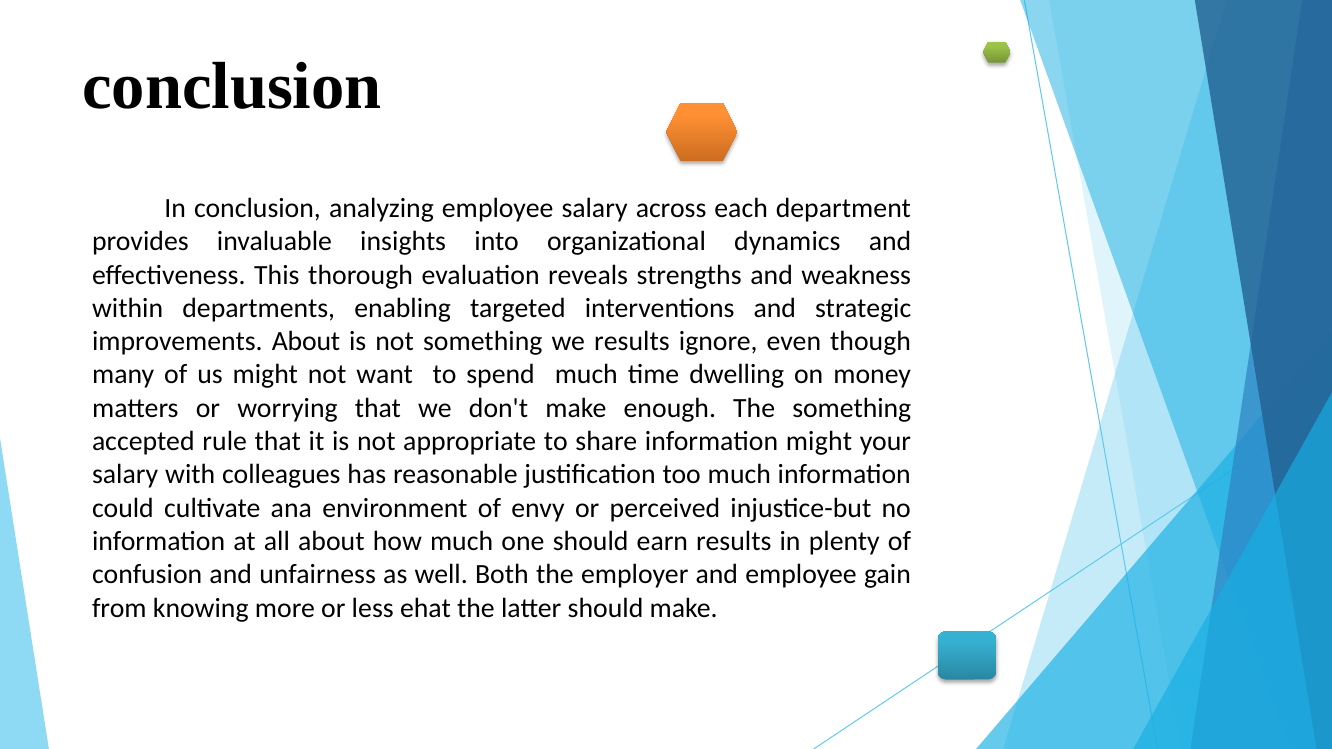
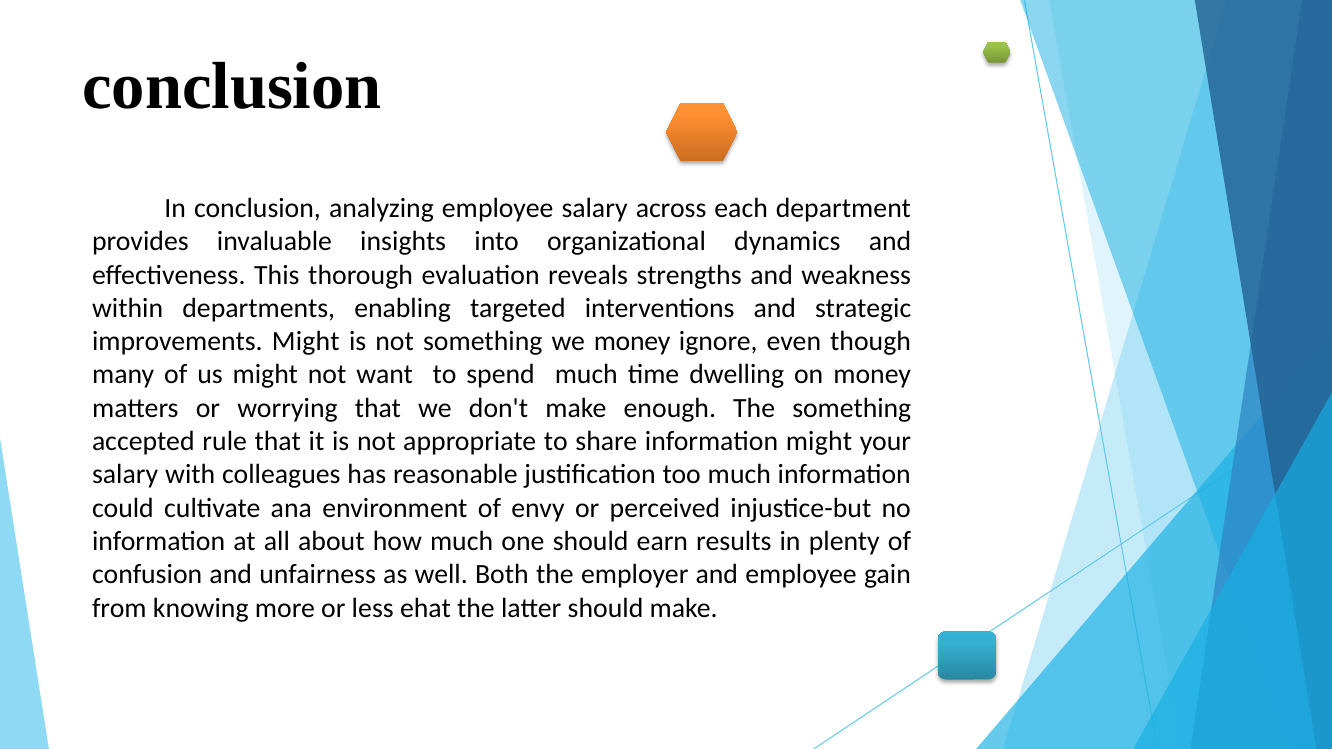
improvements About: About -> Might
we results: results -> money
